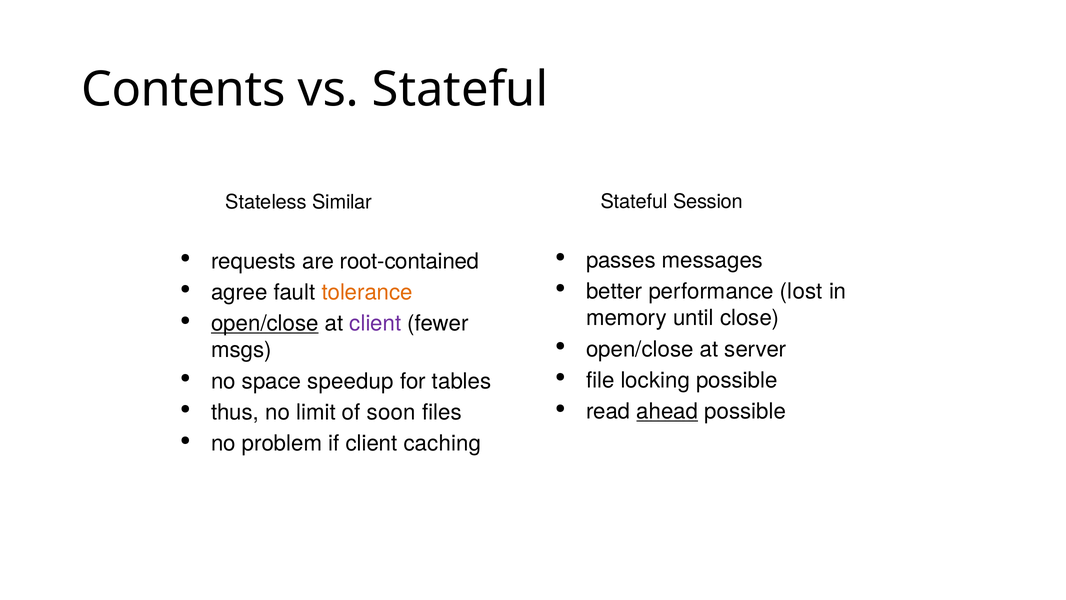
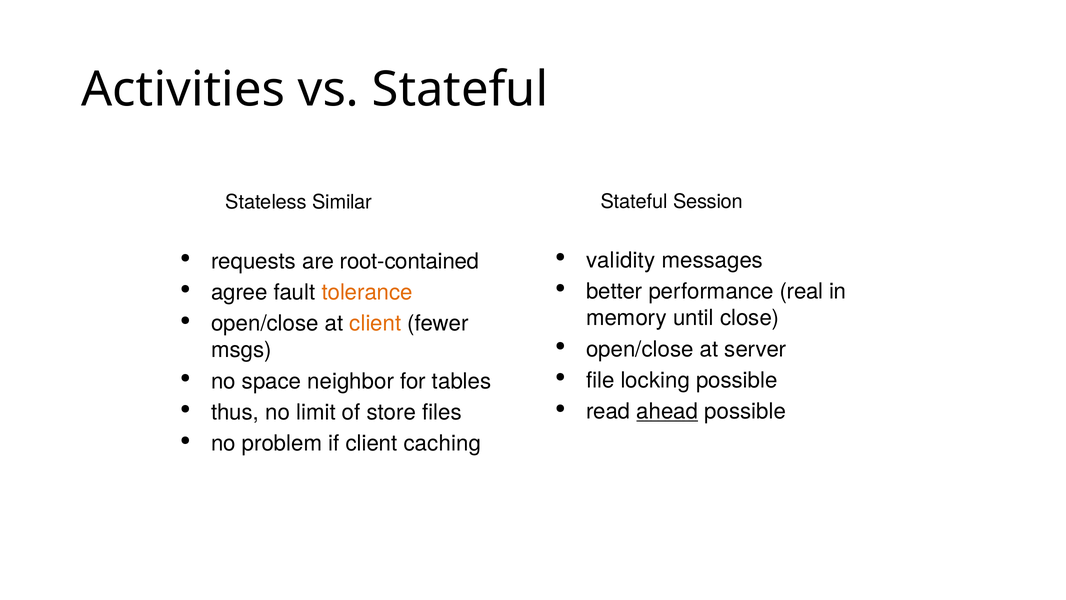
Contents: Contents -> Activities
passes: passes -> validity
lost: lost -> real
open/close at (265, 323) underline: present -> none
client at (375, 323) colour: purple -> orange
speedup: speedup -> neighbor
soon: soon -> store
